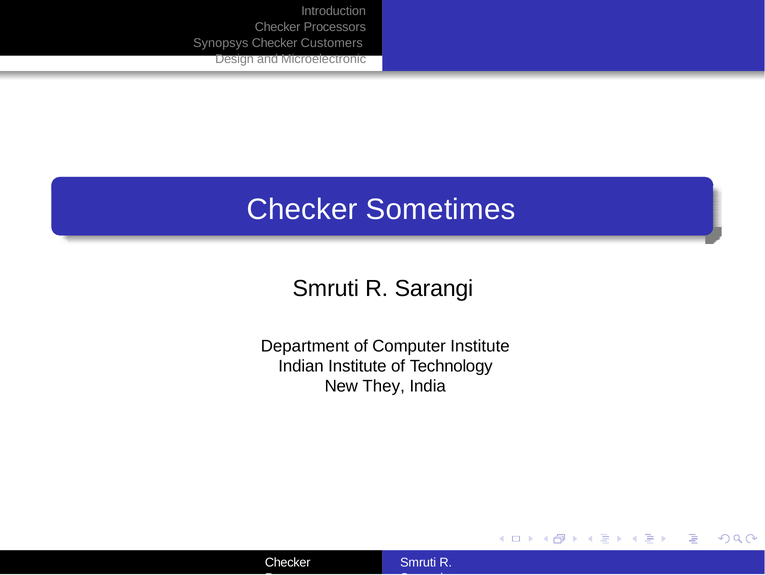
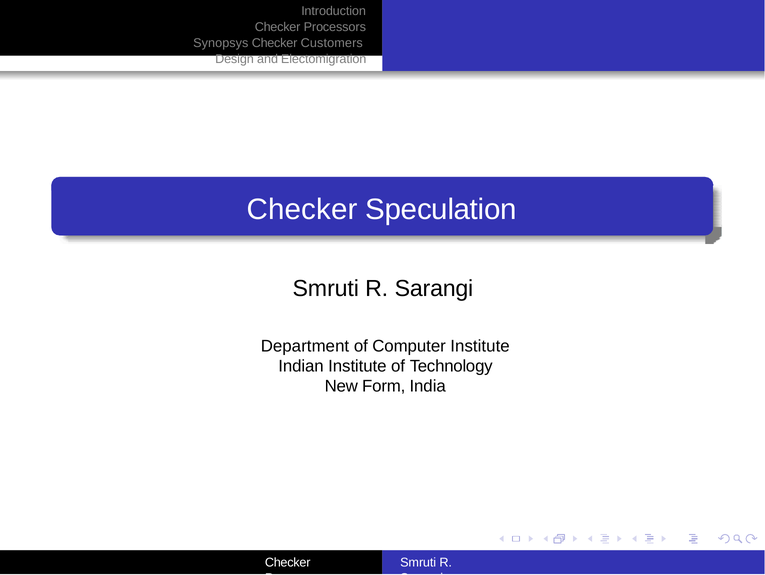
Microelectronic: Microelectronic -> Electomigration
Sometimes: Sometimes -> Speculation
They: They -> Form
